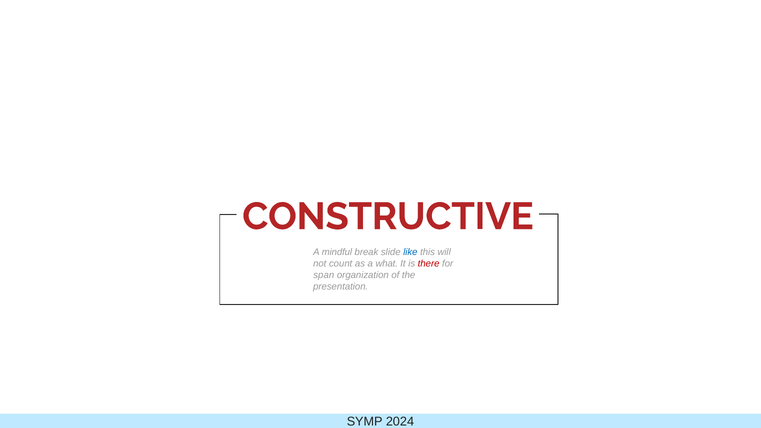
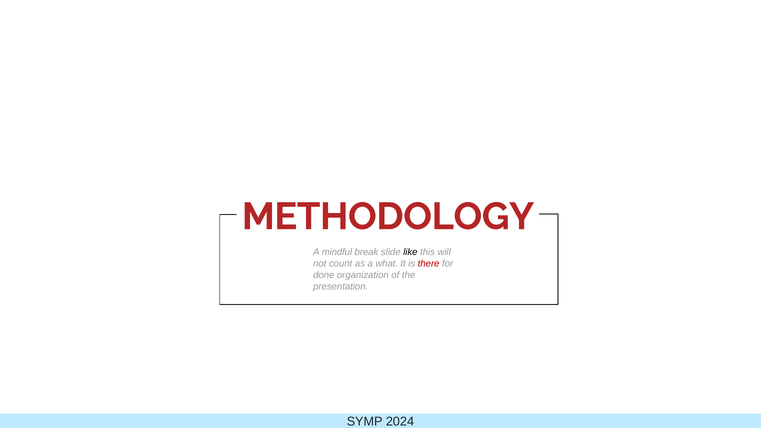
CONSTRUCTIVE: CONSTRUCTIVE -> METHODOLOGY
like colour: blue -> black
span: span -> done
